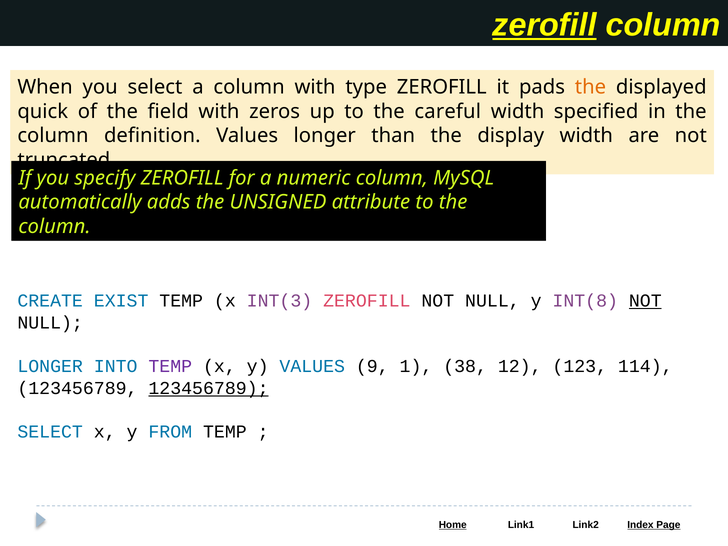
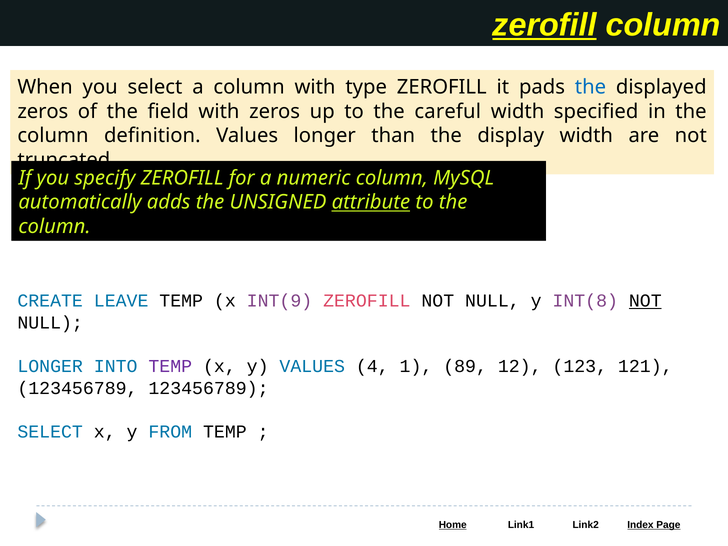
the at (590, 87) colour: orange -> blue
quick at (43, 111): quick -> zeros
attribute underline: none -> present
EXIST: EXIST -> LEAVE
INT(3: INT(3 -> INT(9
9: 9 -> 4
38: 38 -> 89
114: 114 -> 121
123456789 at (208, 388) underline: present -> none
